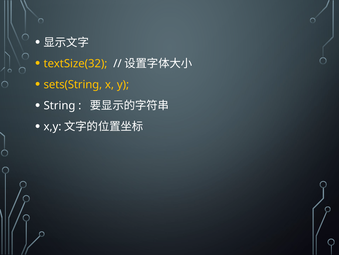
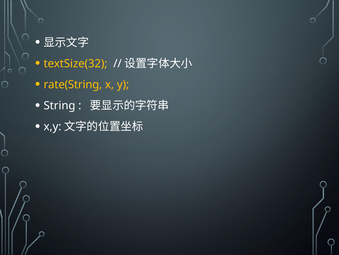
sets(String: sets(String -> rate(String
